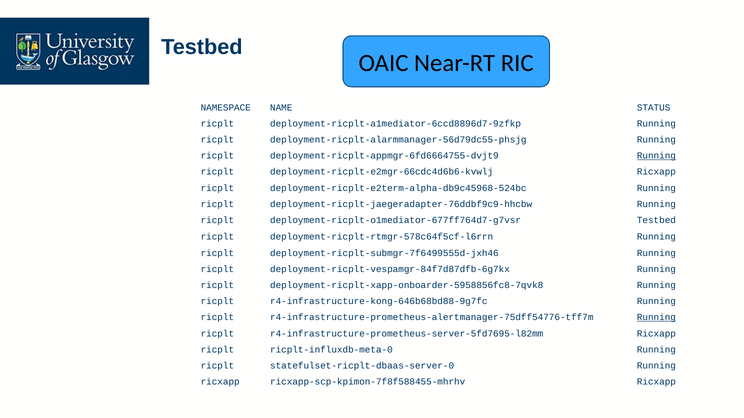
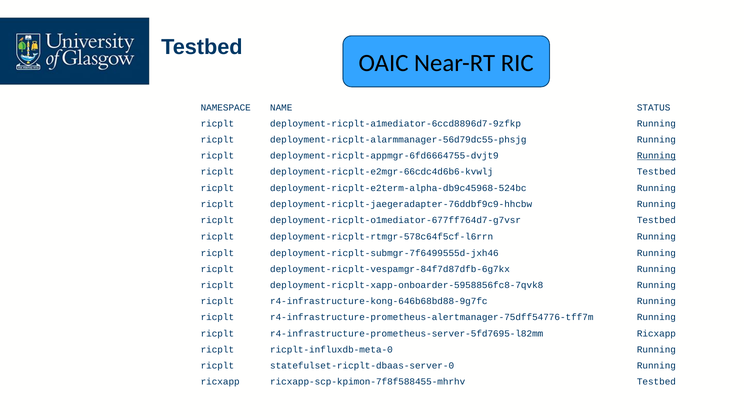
deployment-ricplt-e2mgr-66cdc4d6b6-kvwlj Ricxapp: Ricxapp -> Testbed
Running at (656, 318) underline: present -> none
ricxapp-scp-kpimon-7f8f588455-mhrhv Ricxapp: Ricxapp -> Testbed
